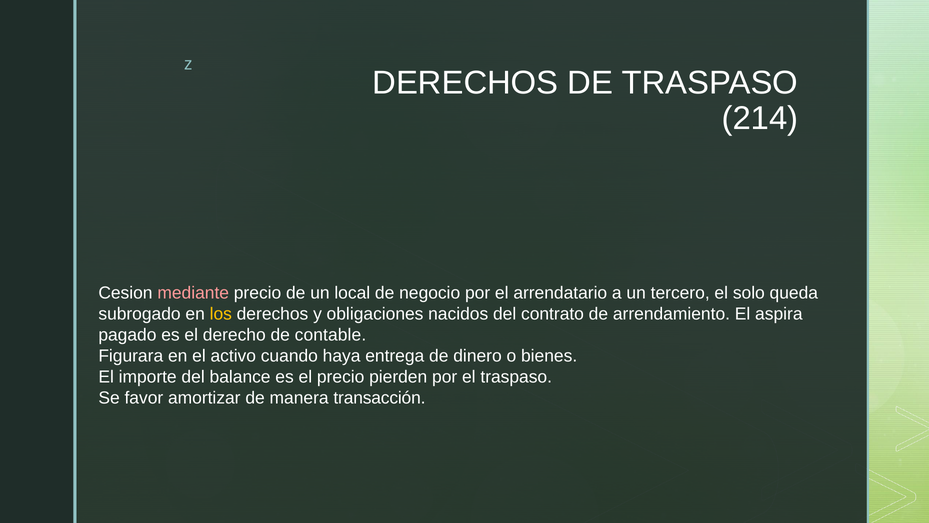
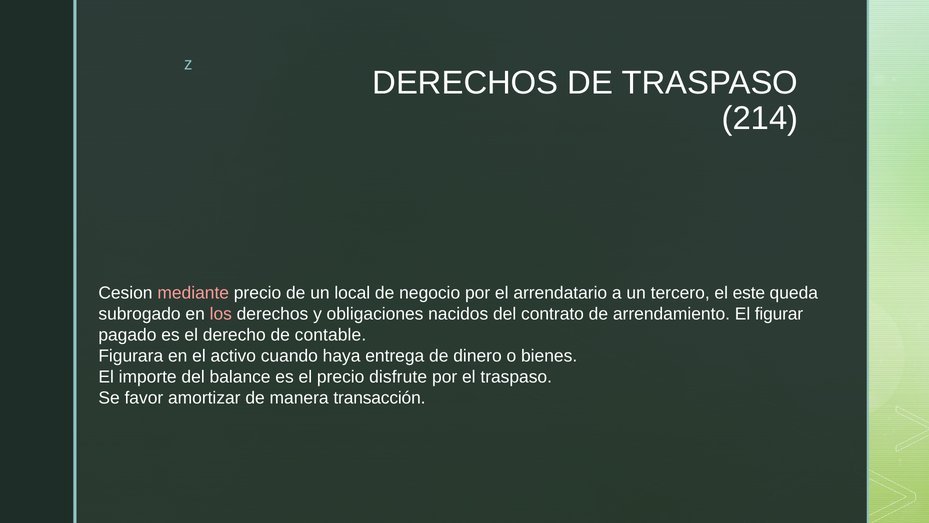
solo: solo -> este
los colour: yellow -> pink
aspira: aspira -> figurar
pierden: pierden -> disfrute
